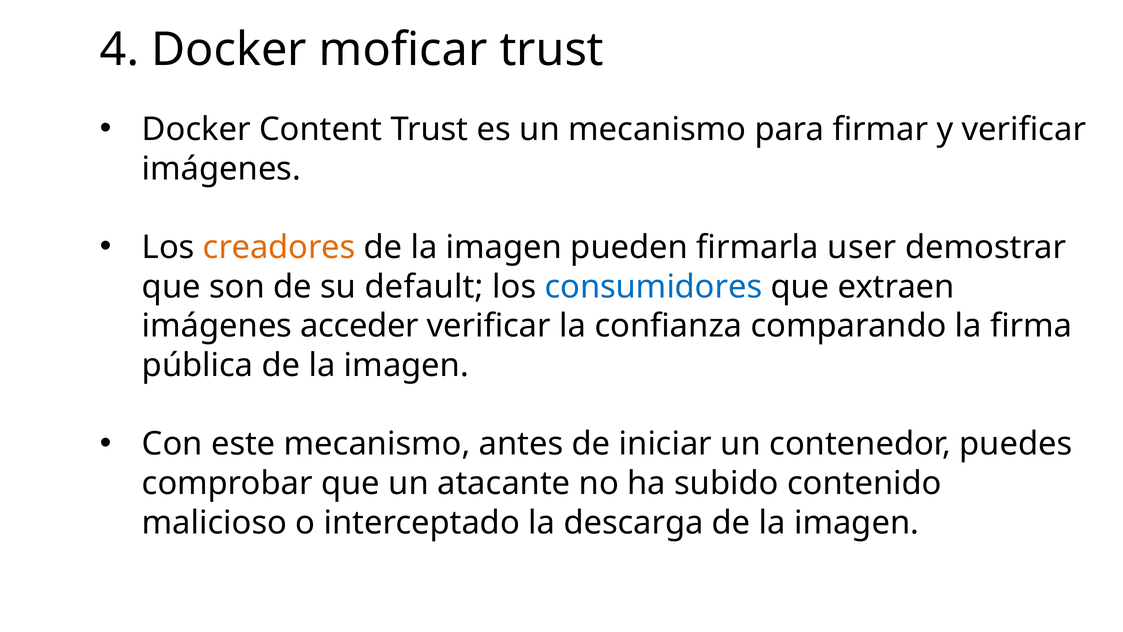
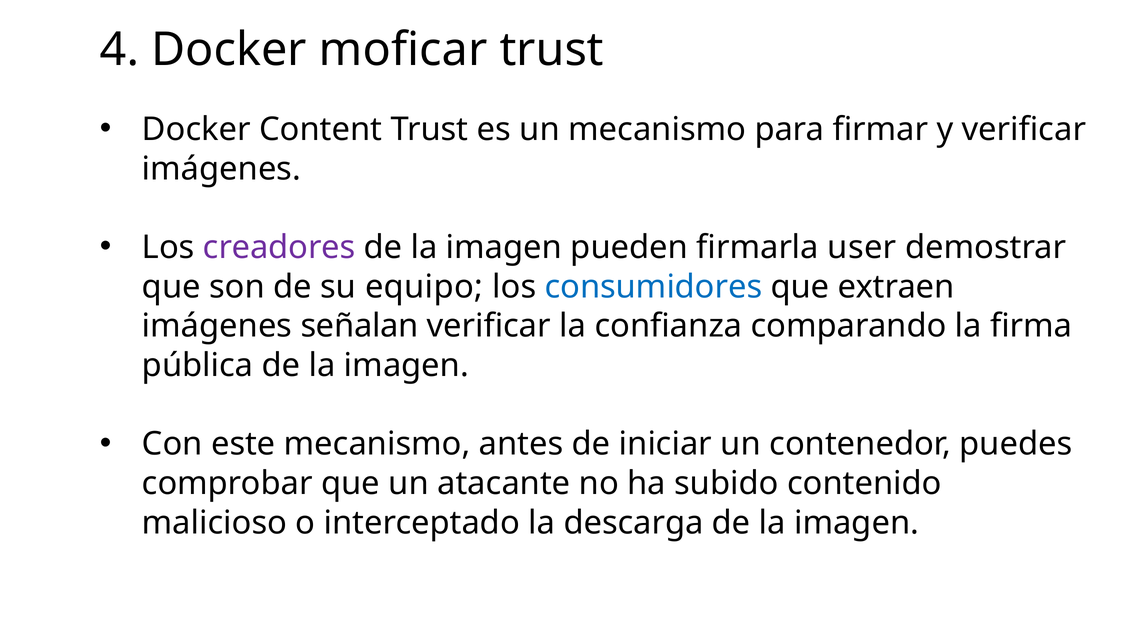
creadores colour: orange -> purple
default: default -> equipo
acceder: acceder -> señalan
